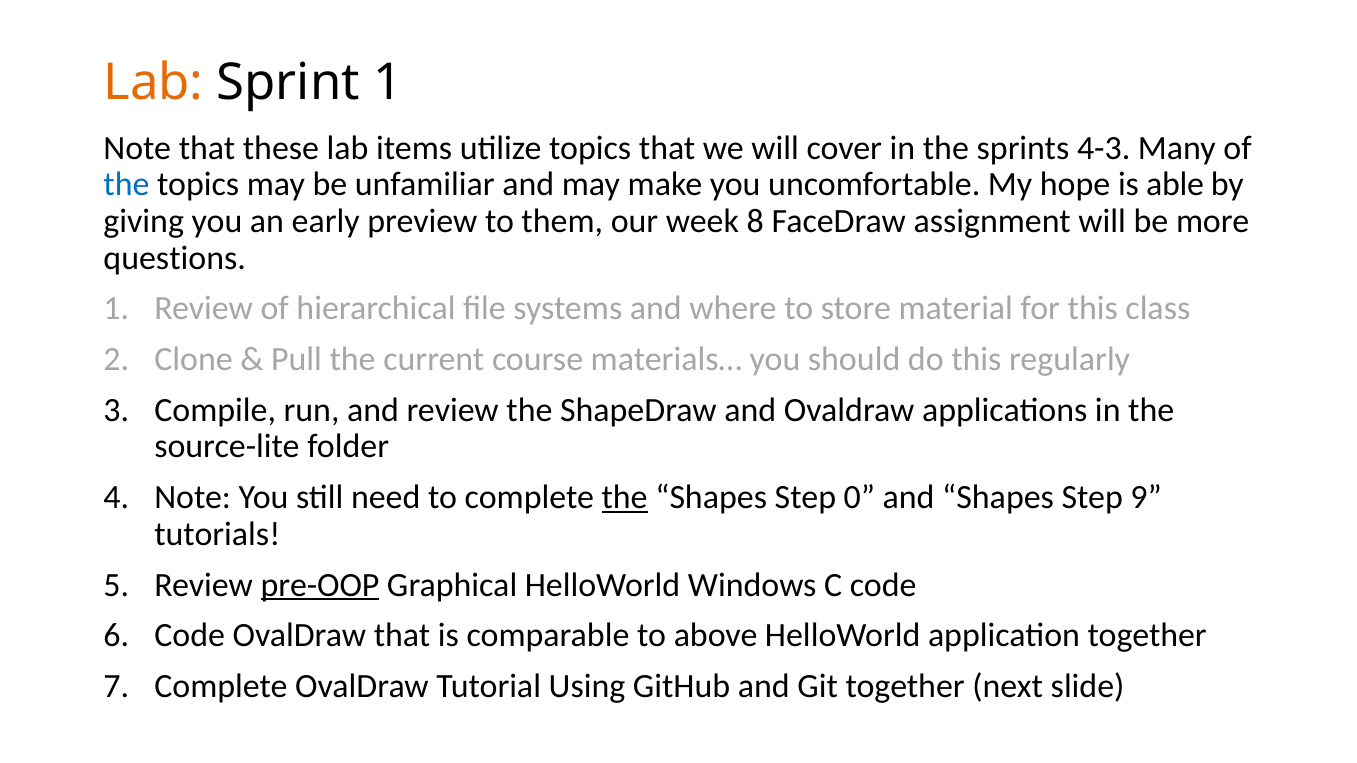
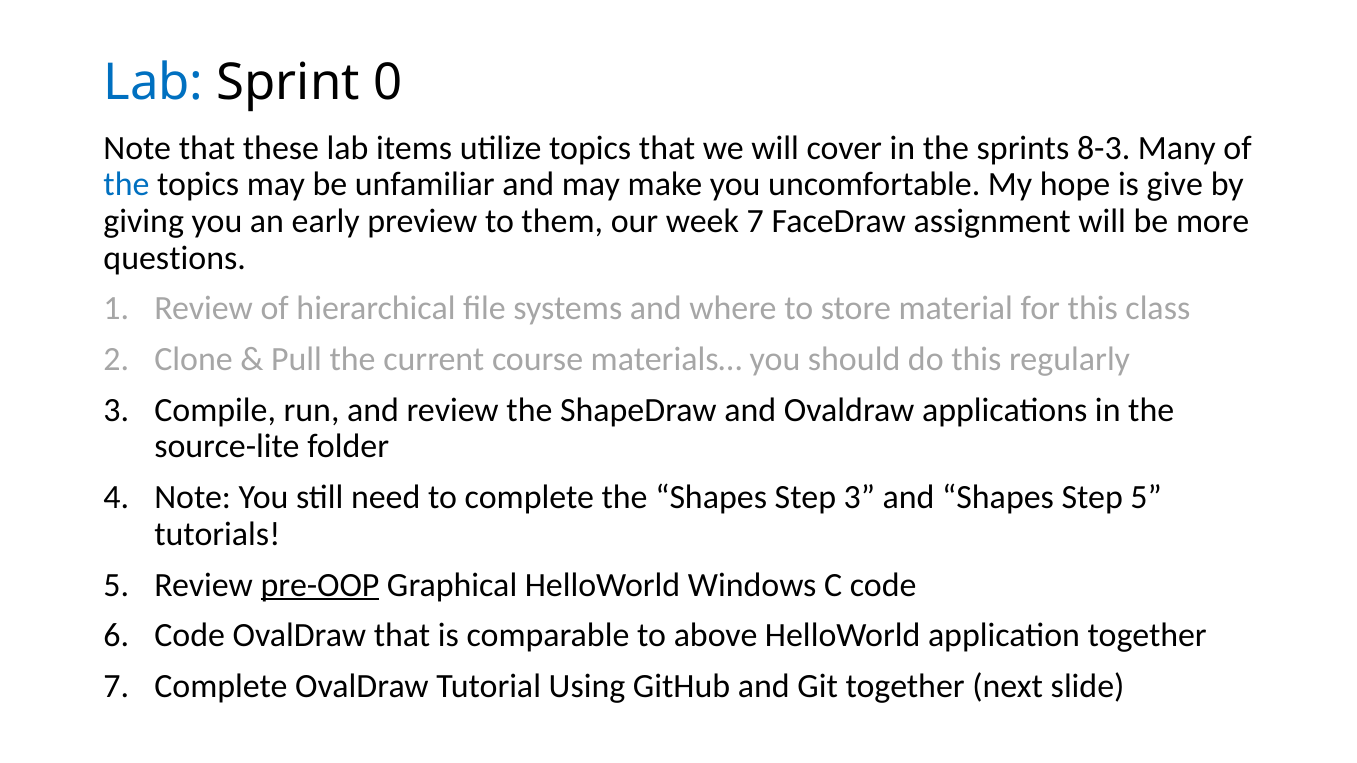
Lab at (154, 82) colour: orange -> blue
Sprint 1: 1 -> 0
4-3: 4-3 -> 8-3
able: able -> give
week 8: 8 -> 7
the at (625, 498) underline: present -> none
Step 0: 0 -> 3
Step 9: 9 -> 5
